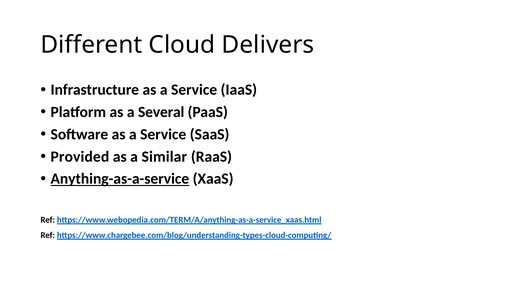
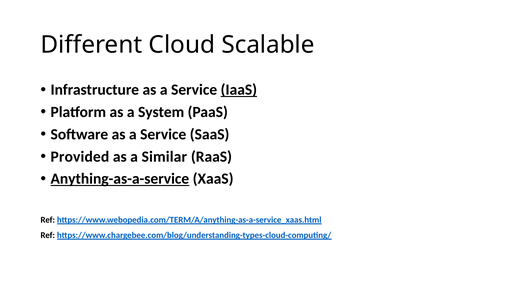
Delivers: Delivers -> Scalable
IaaS underline: none -> present
Several: Several -> System
